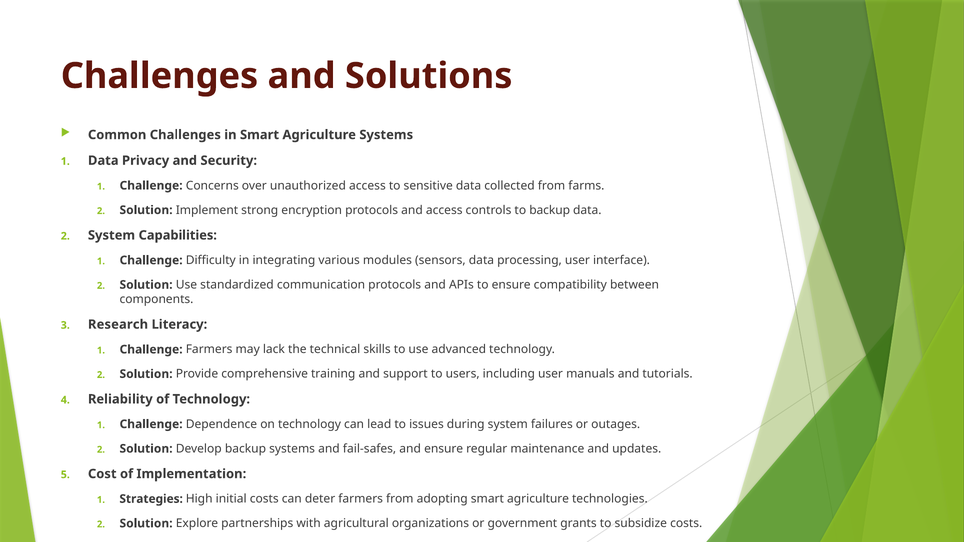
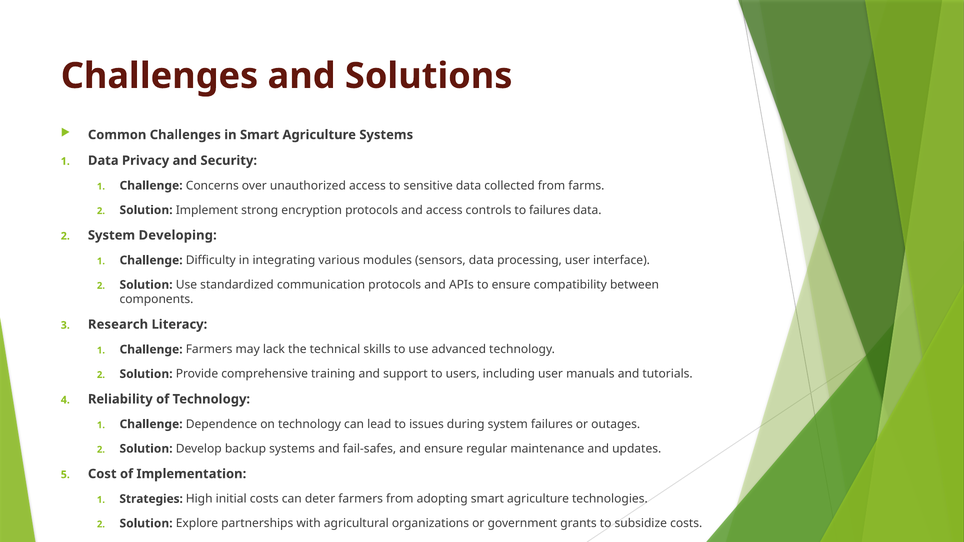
to backup: backup -> failures
Capabilities: Capabilities -> Developing
